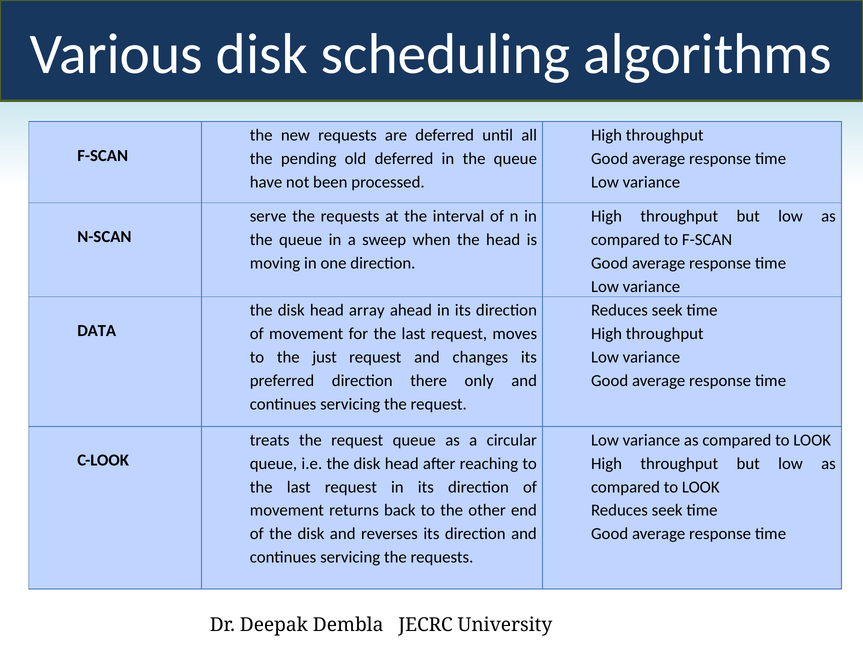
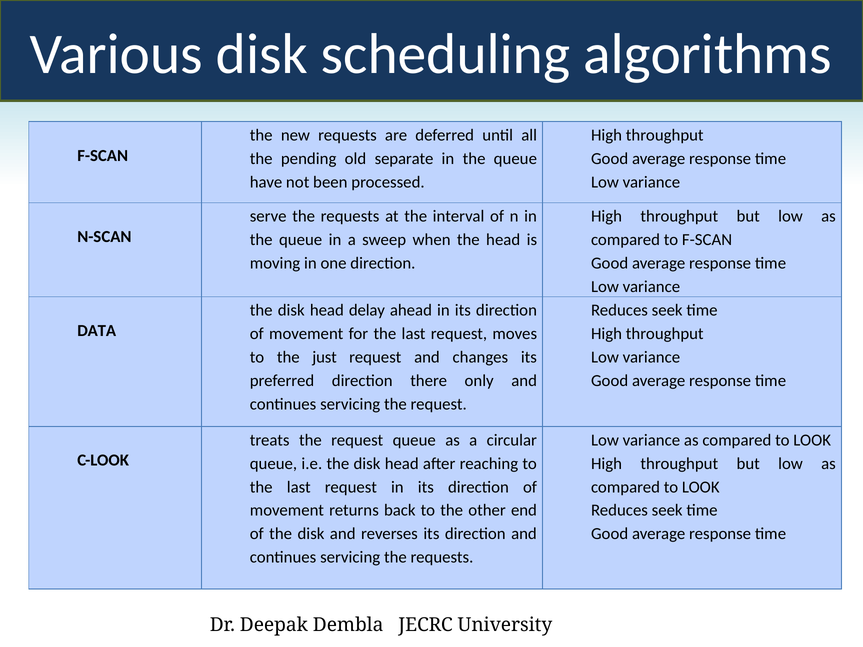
old deferred: deferred -> separate
array: array -> delay
